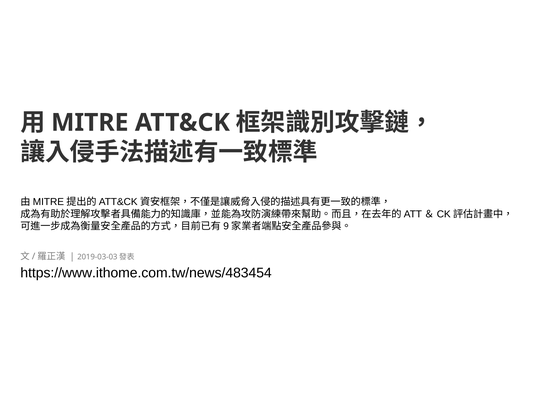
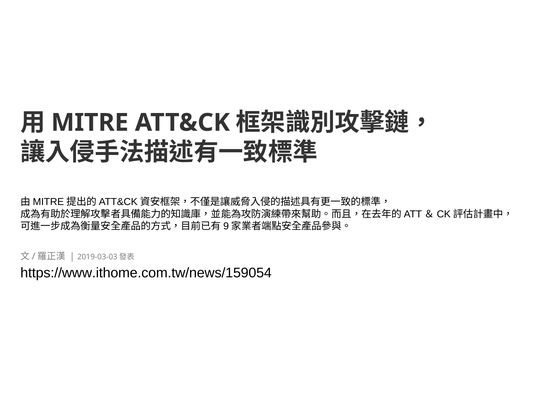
https://www.ithome.com.tw/news/483454: https://www.ithome.com.tw/news/483454 -> https://www.ithome.com.tw/news/159054
